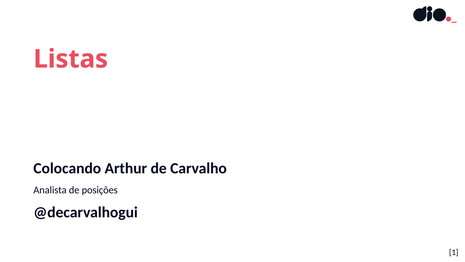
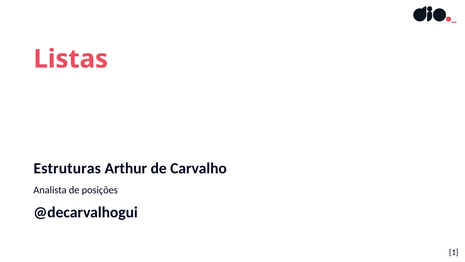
Colocando: Colocando -> Estruturas
